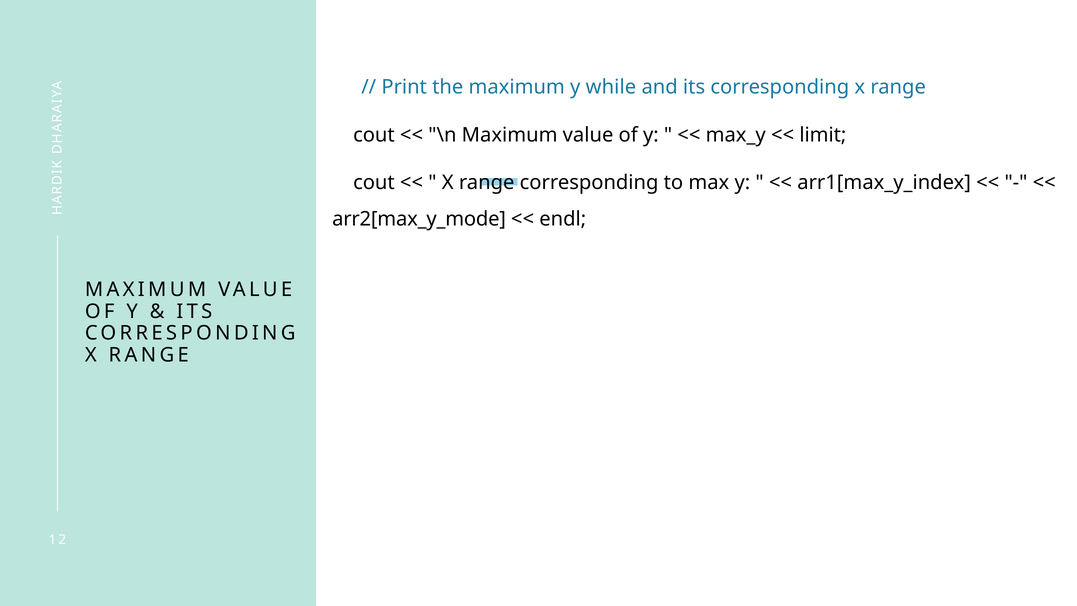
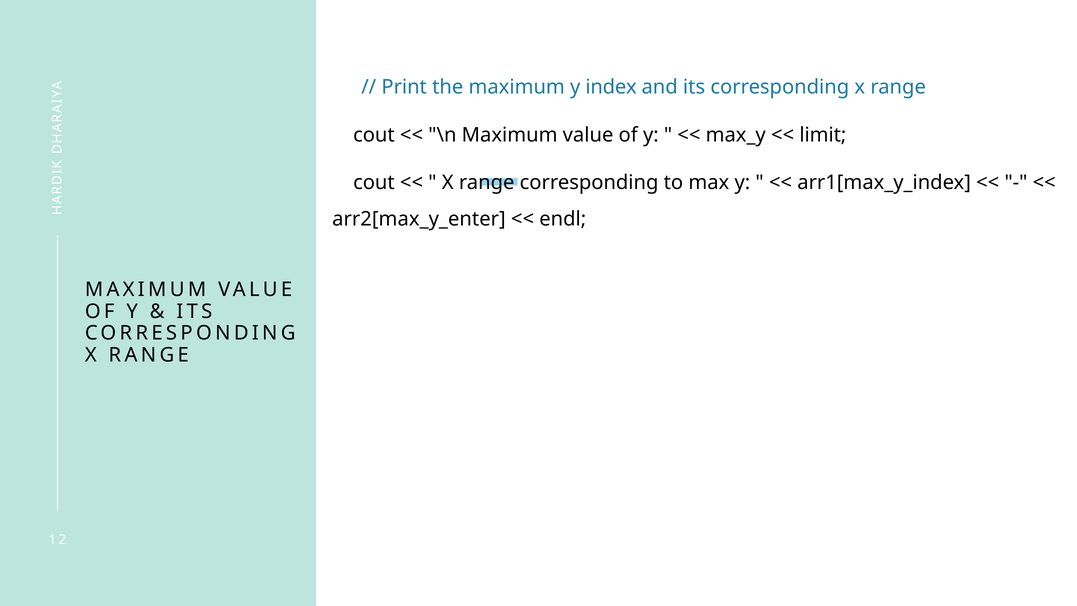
while: while -> index
arr2[max_y_mode: arr2[max_y_mode -> arr2[max_y_enter
